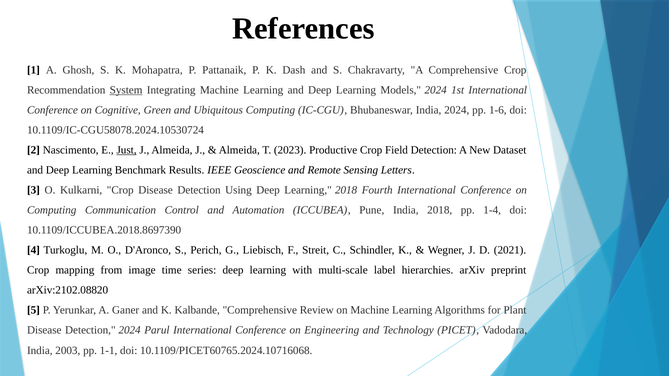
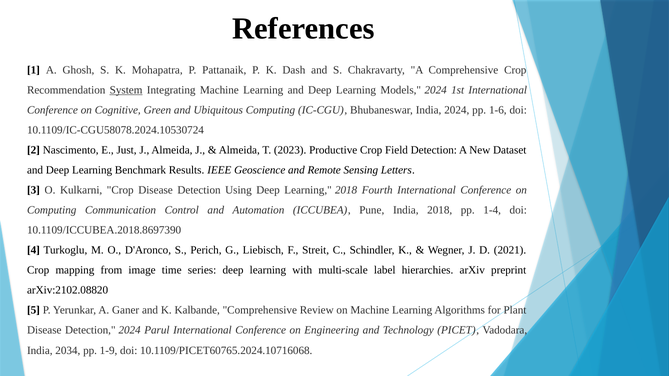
Just underline: present -> none
2003: 2003 -> 2034
1-1: 1-1 -> 1-9
